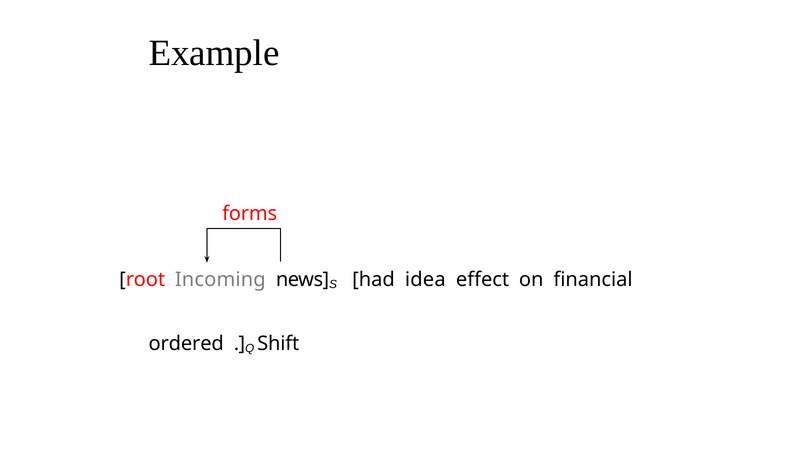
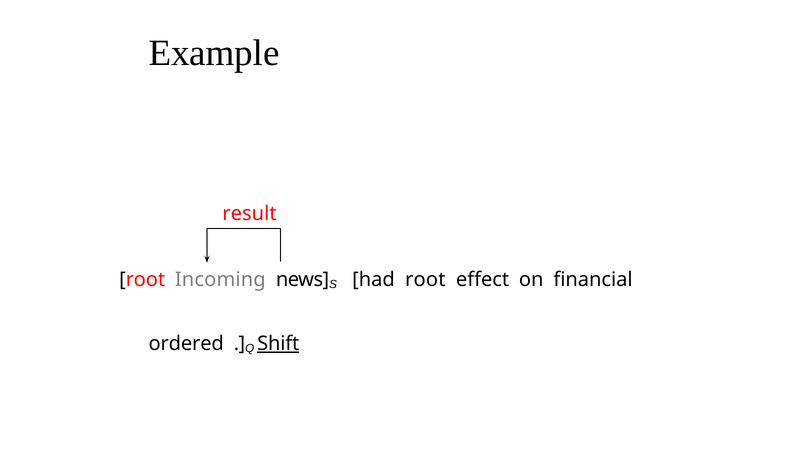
forms: forms -> result
had idea: idea -> root
Shift underline: none -> present
